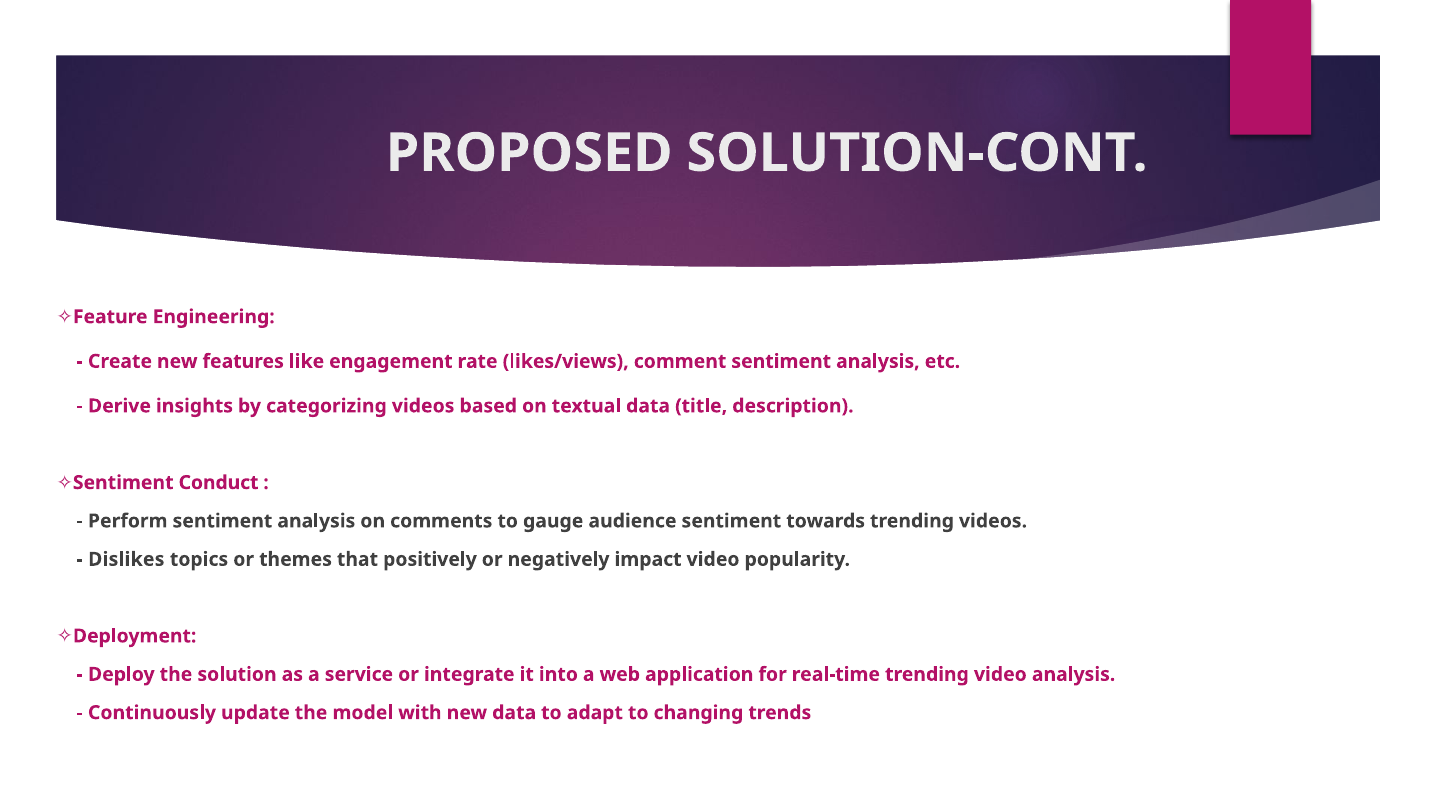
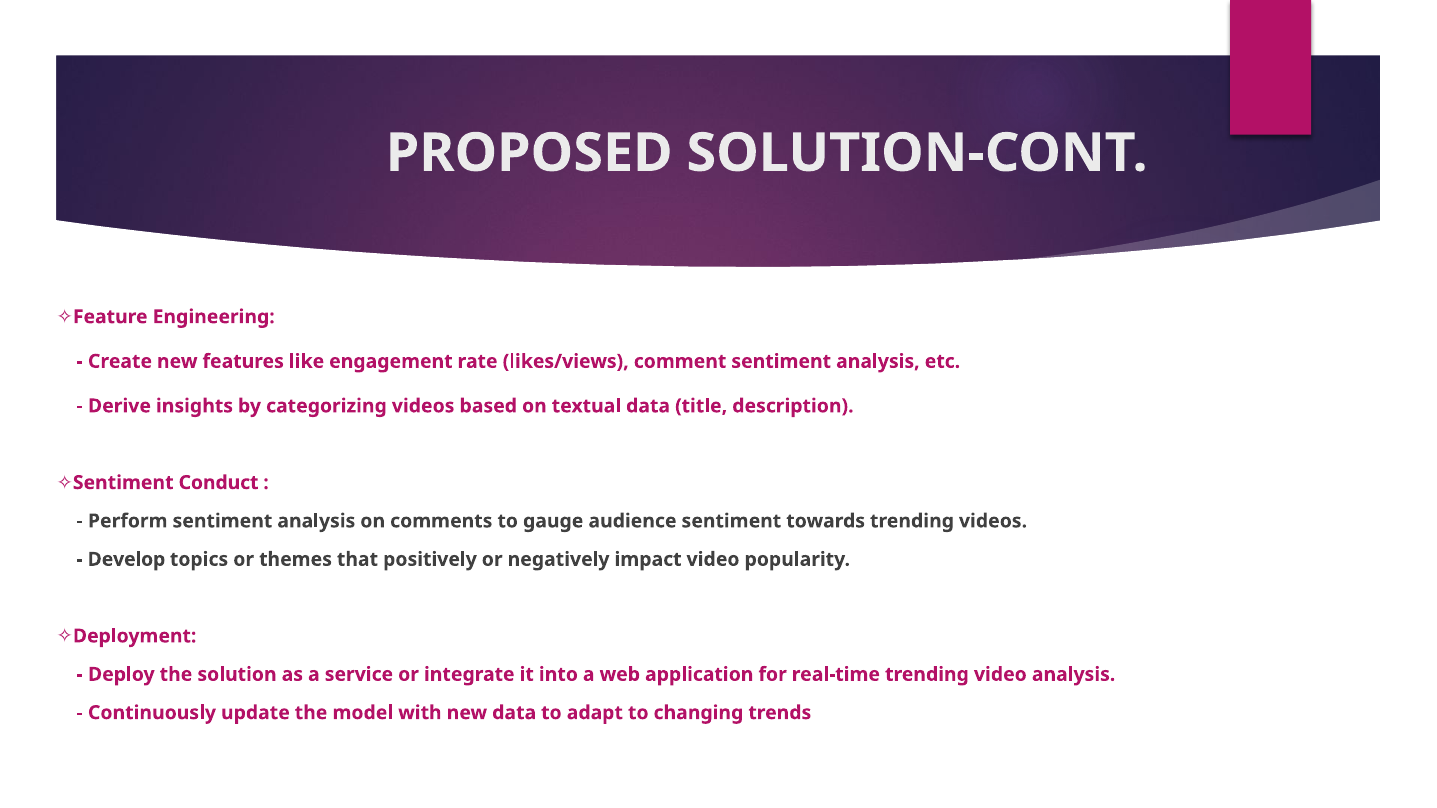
Dislikes: Dislikes -> Develop
